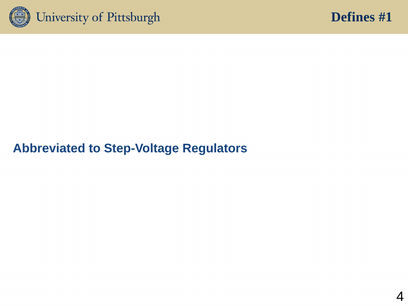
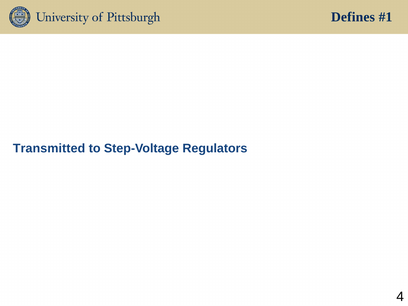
Abbreviated: Abbreviated -> Transmitted
